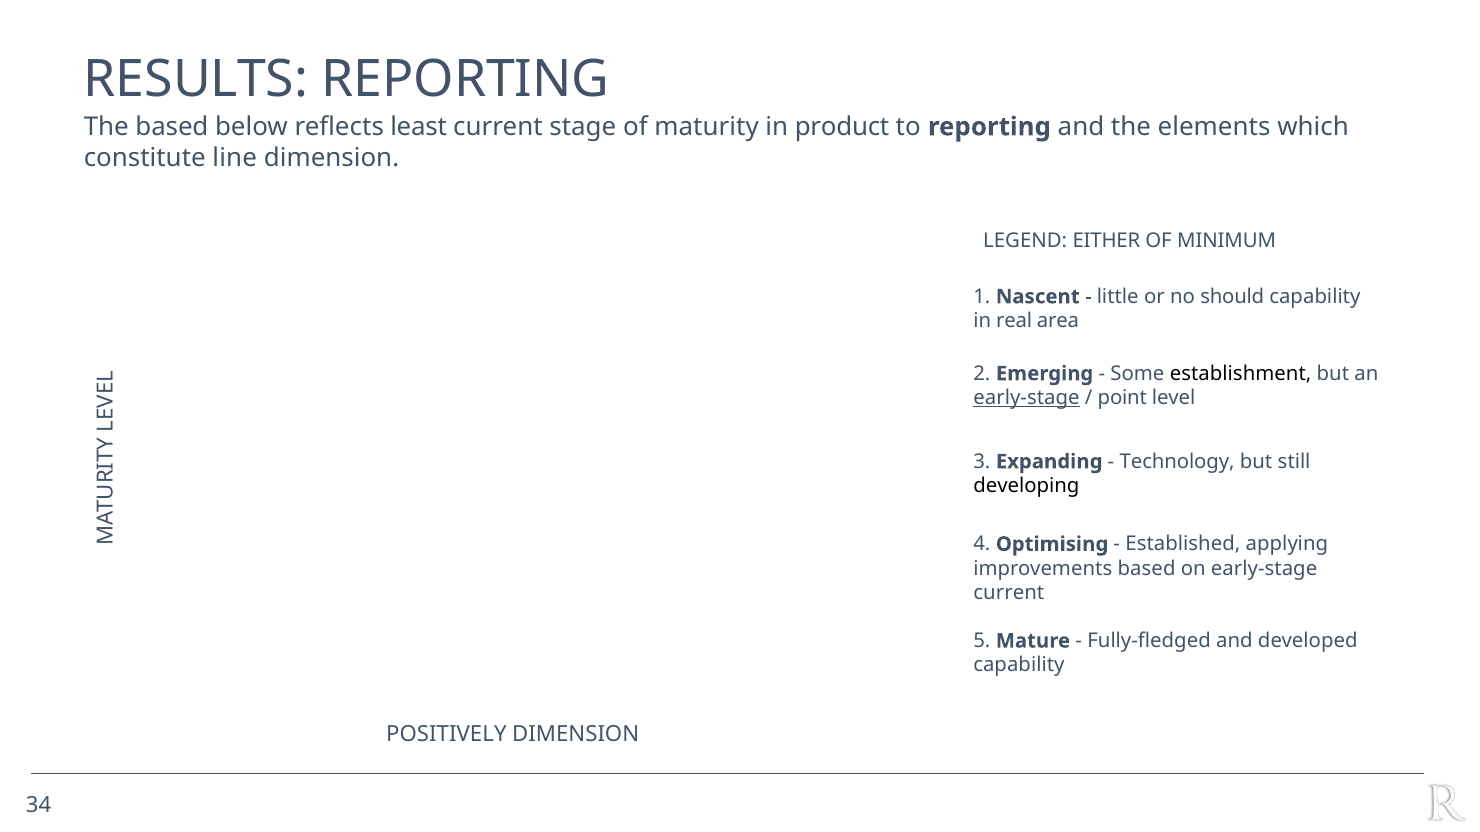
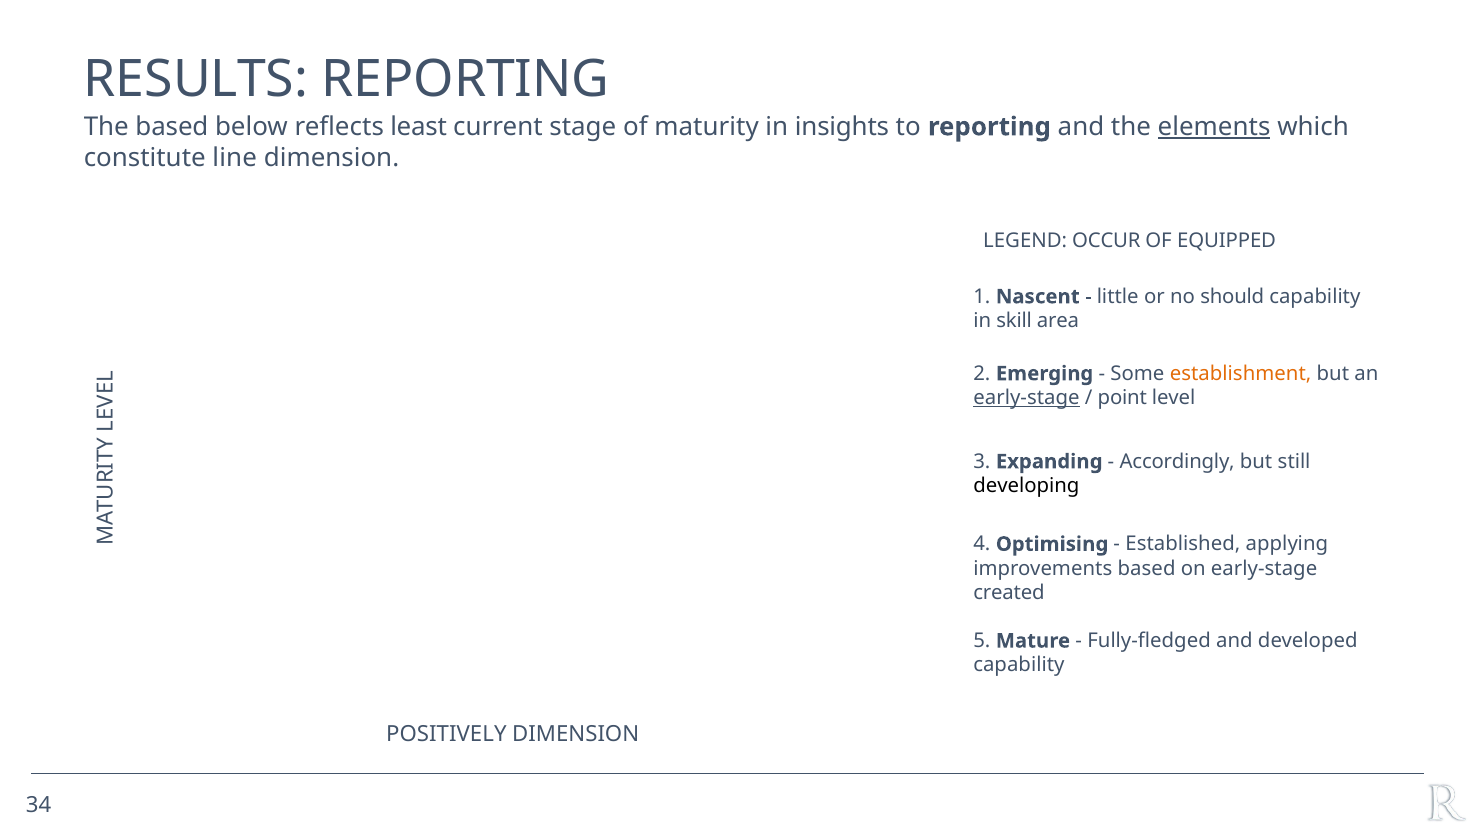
product: product -> insights
elements underline: none -> present
EITHER: EITHER -> OCCUR
MINIMUM: MINIMUM -> EQUIPPED
real: real -> skill
establishment colour: black -> orange
Technology: Technology -> Accordingly
current at (1009, 593): current -> created
